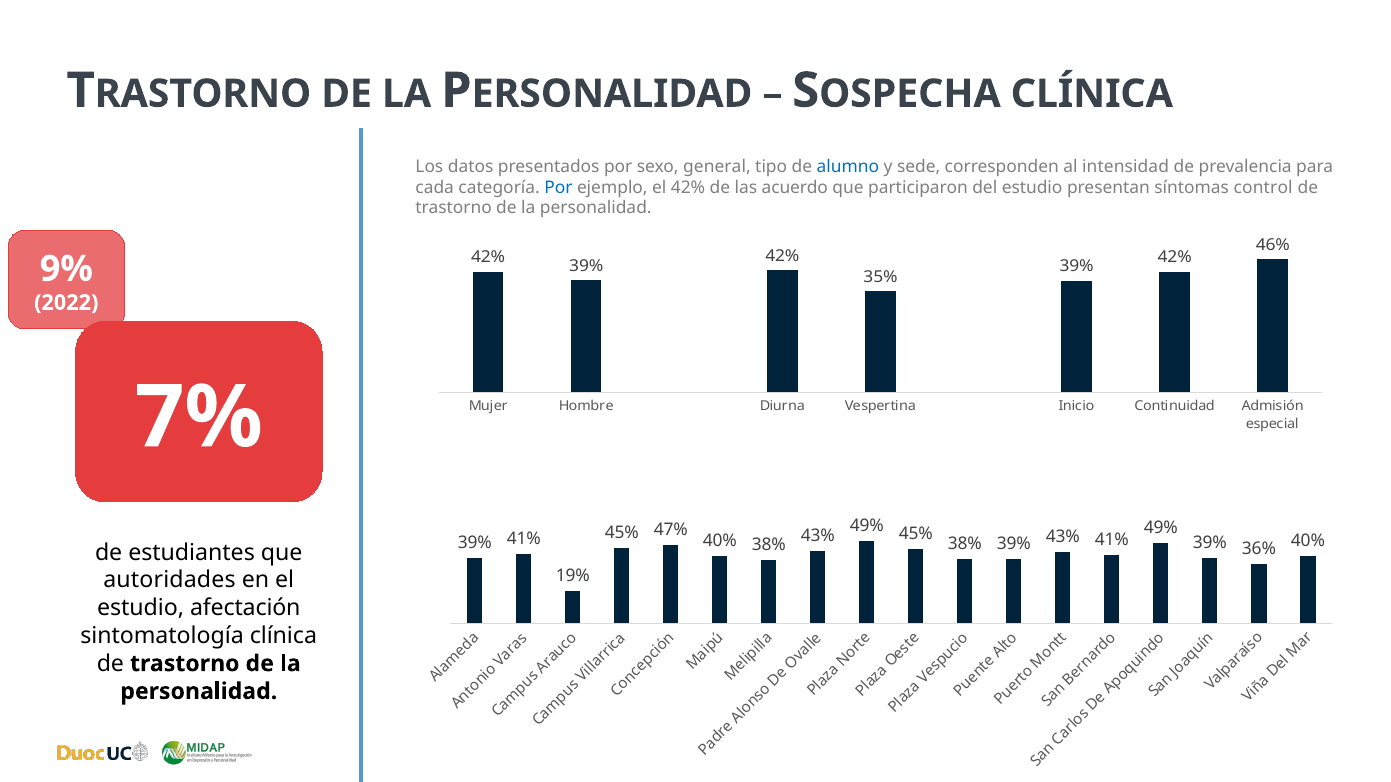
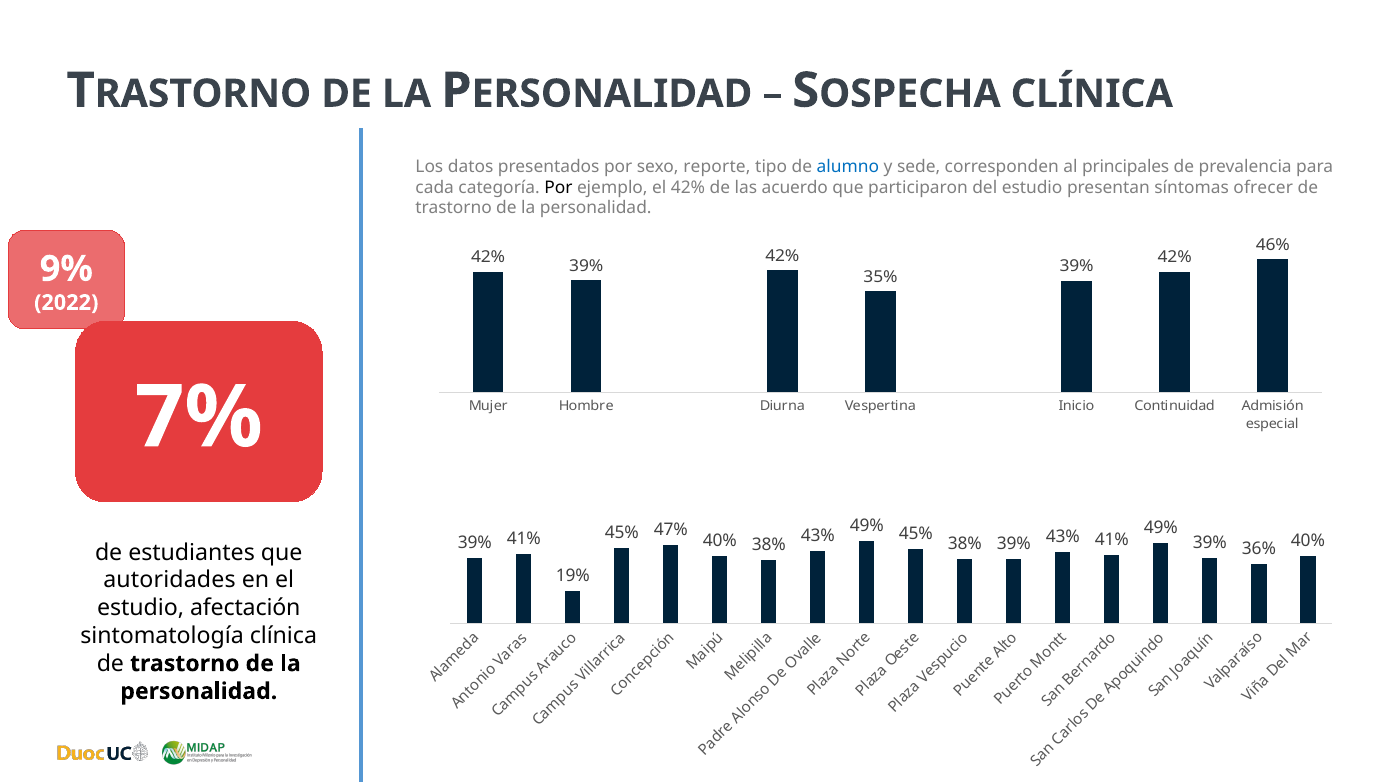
general: general -> reporte
intensidad: intensidad -> principales
Por at (558, 188) colour: blue -> black
control: control -> ofrecer
